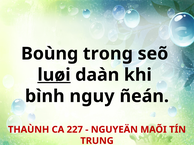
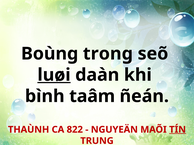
nguy: nguy -> taâm
227: 227 -> 822
TÍN underline: none -> present
